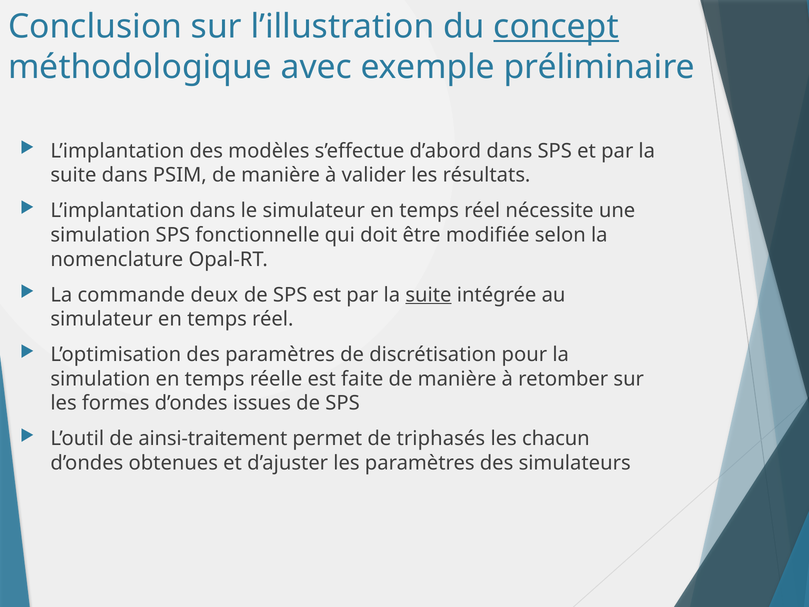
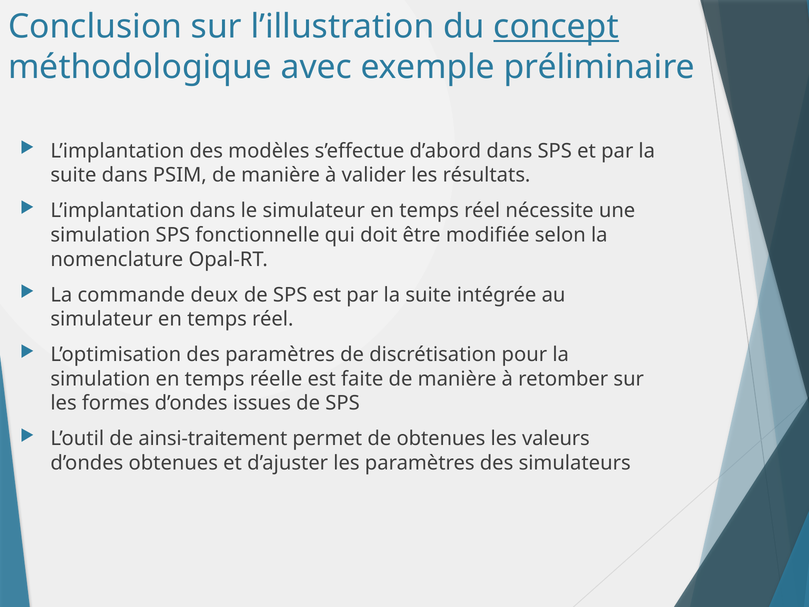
suite at (428, 295) underline: present -> none
de triphasés: triphasés -> obtenues
chacun: chacun -> valeurs
